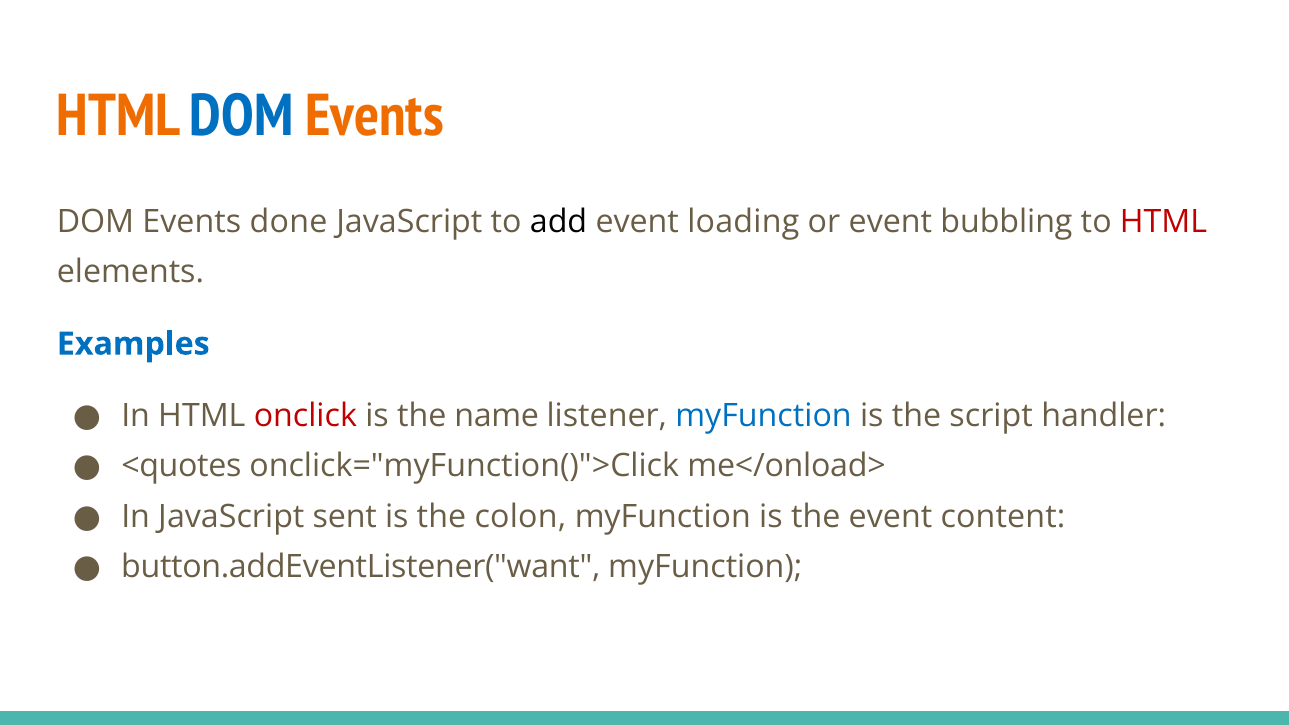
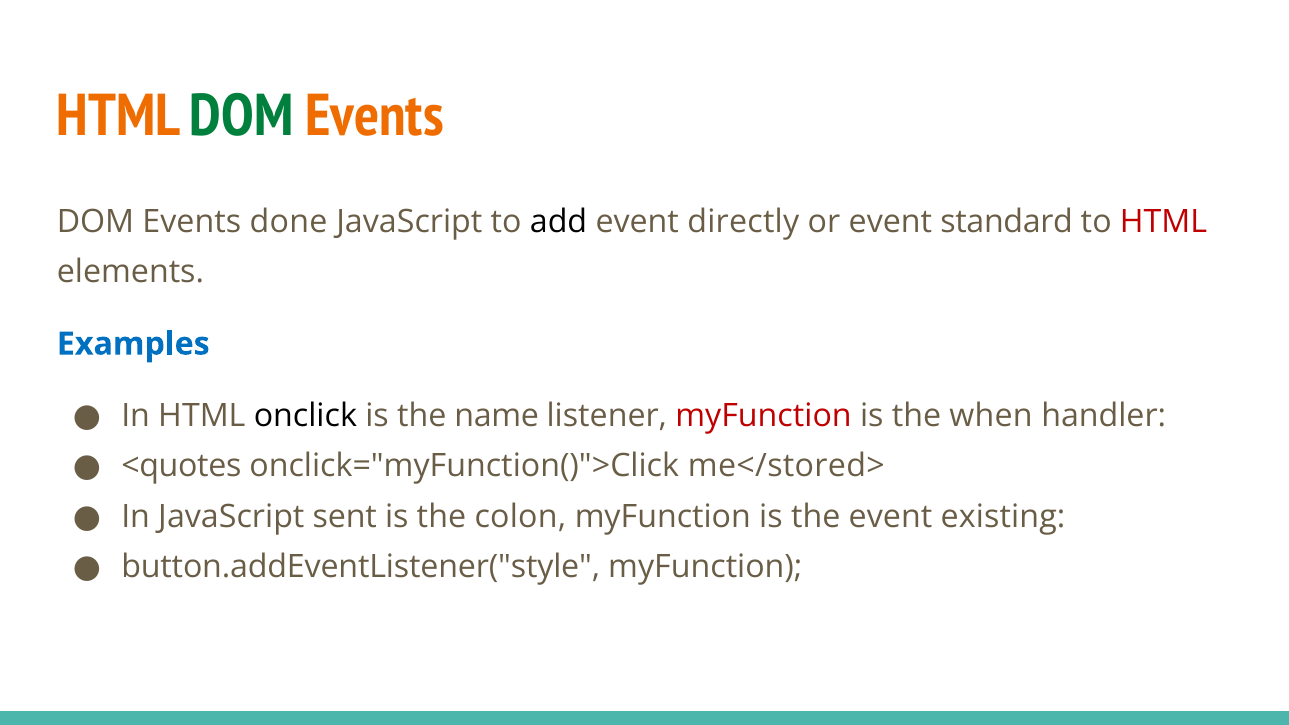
DOM at (242, 116) colour: blue -> green
loading: loading -> directly
bubbling: bubbling -> standard
onclick colour: red -> black
myFunction at (764, 416) colour: blue -> red
script: script -> when
me</onload>: me</onload> -> me</stored>
content: content -> existing
button.addEventListener("want: button.addEventListener("want -> button.addEventListener("style
